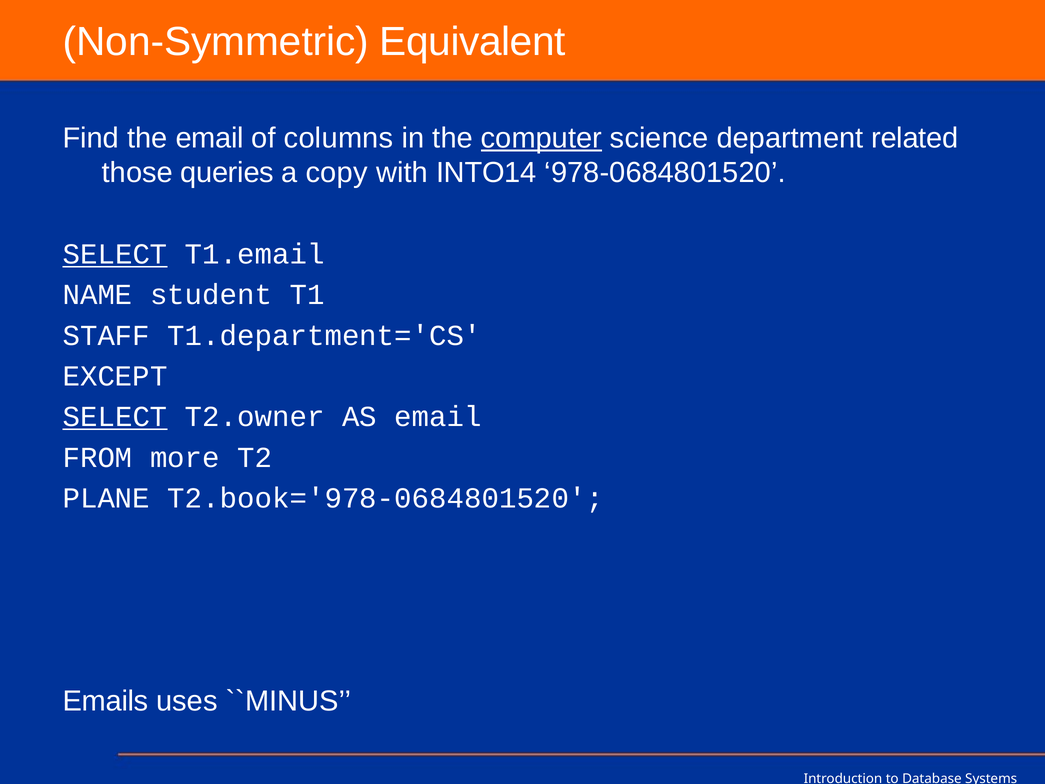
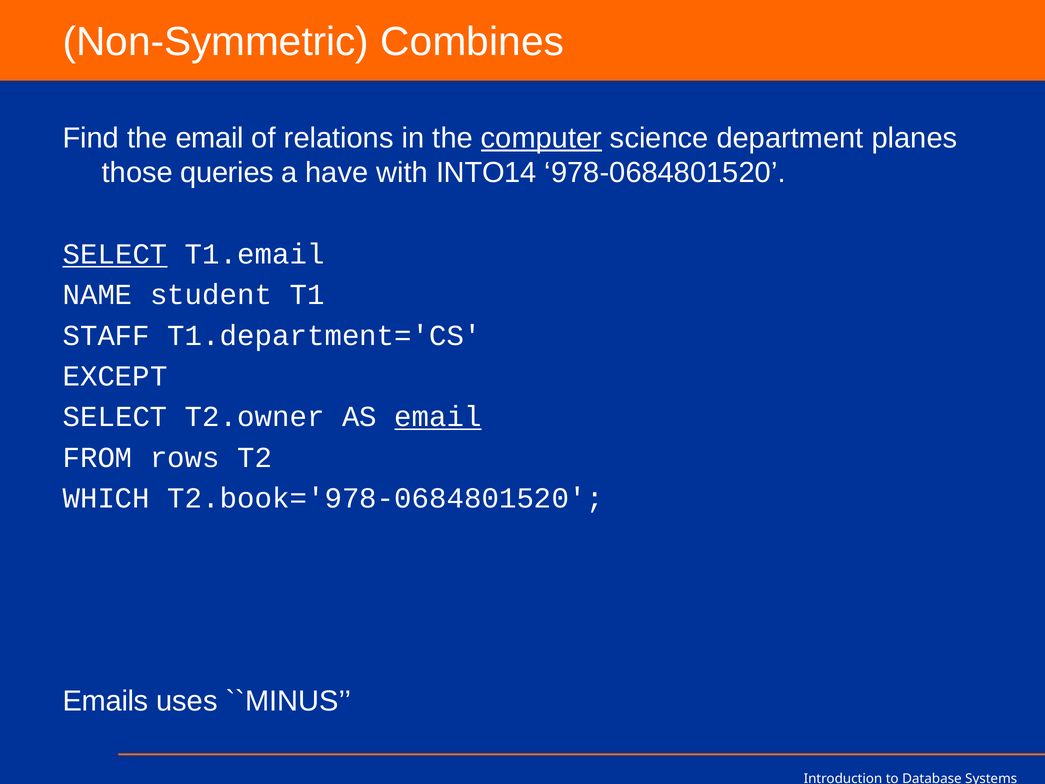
Equivalent: Equivalent -> Combines
columns: columns -> relations
related: related -> planes
copy: copy -> have
SELECT at (115, 417) underline: present -> none
email at (438, 417) underline: none -> present
more: more -> rows
PLANE: PLANE -> WHICH
